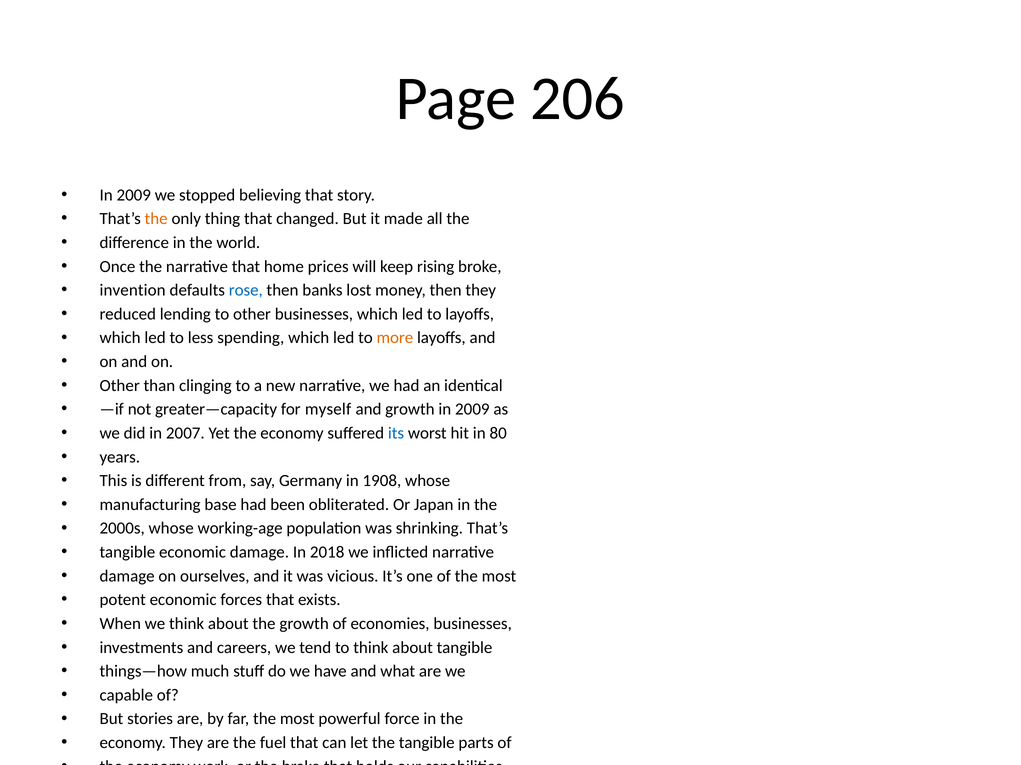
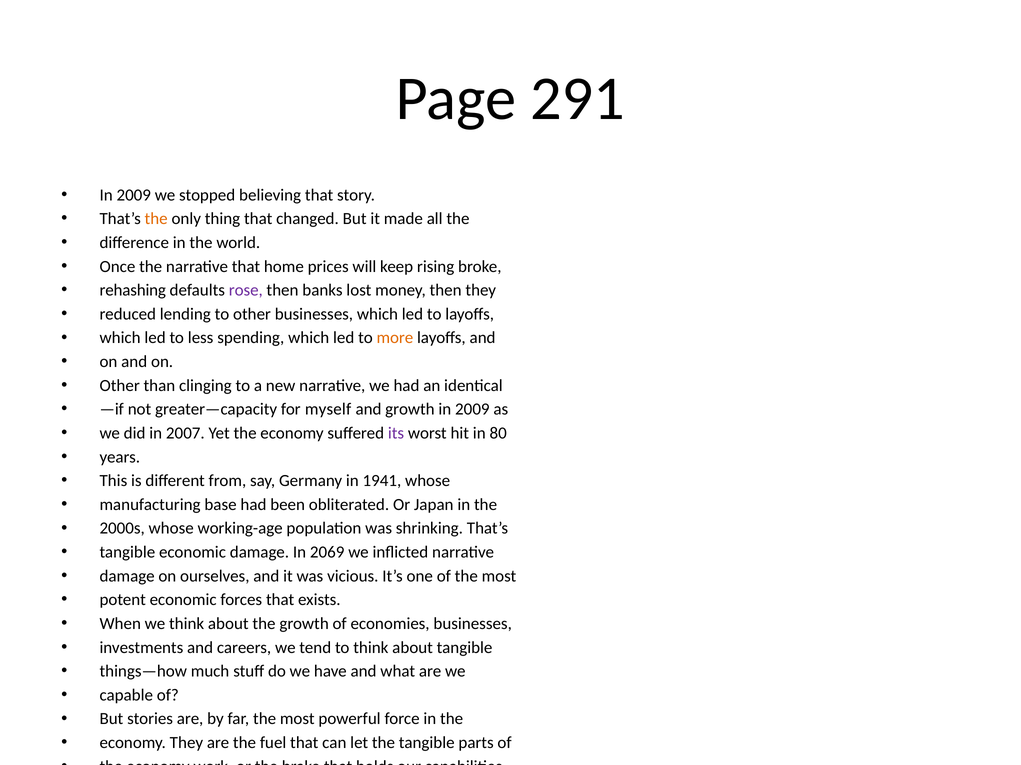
206: 206 -> 291
invention: invention -> rehashing
rose colour: blue -> purple
its colour: blue -> purple
1908: 1908 -> 1941
2018: 2018 -> 2069
